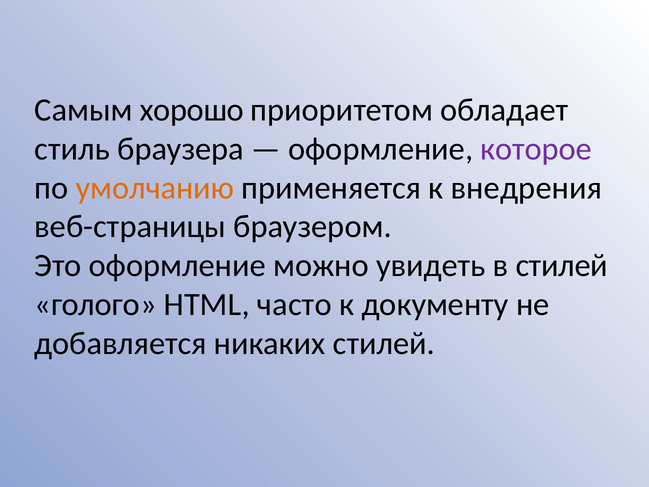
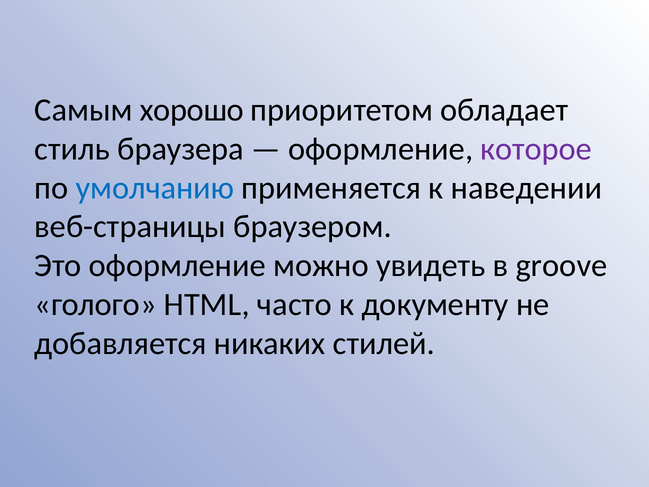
умолчанию colour: orange -> blue
внедрения: внедрения -> наведении
в стилей: стилей -> groove
